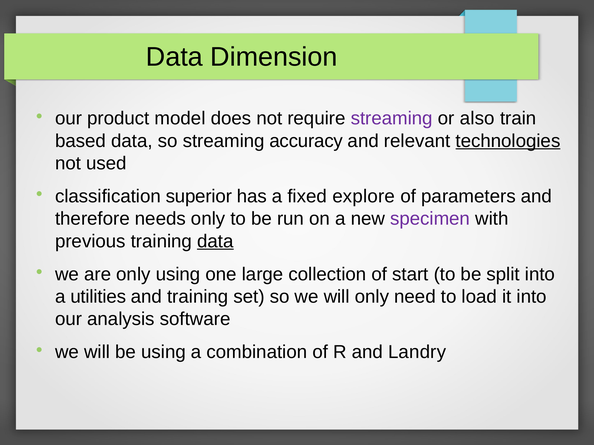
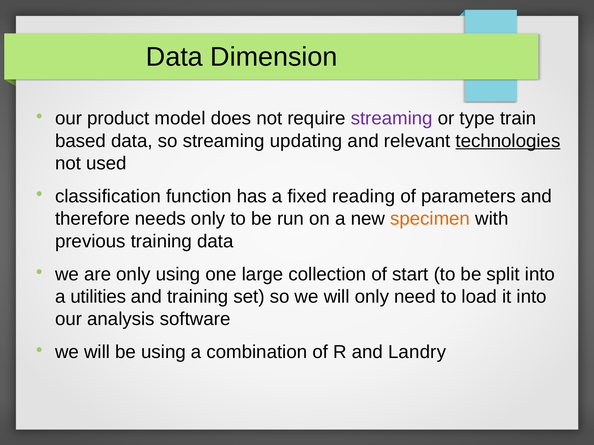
also: also -> type
accuracy: accuracy -> updating
superior: superior -> function
explore: explore -> reading
specimen colour: purple -> orange
data at (215, 241) underline: present -> none
